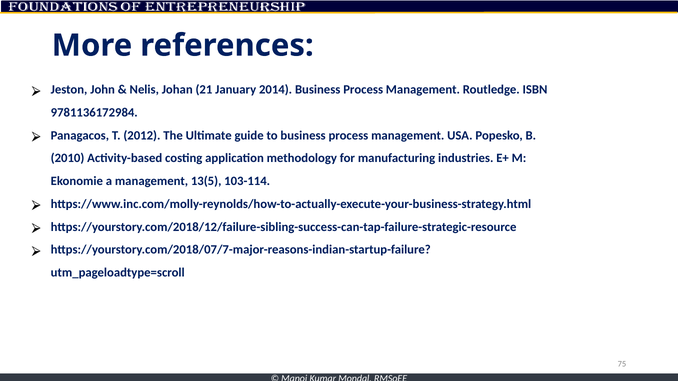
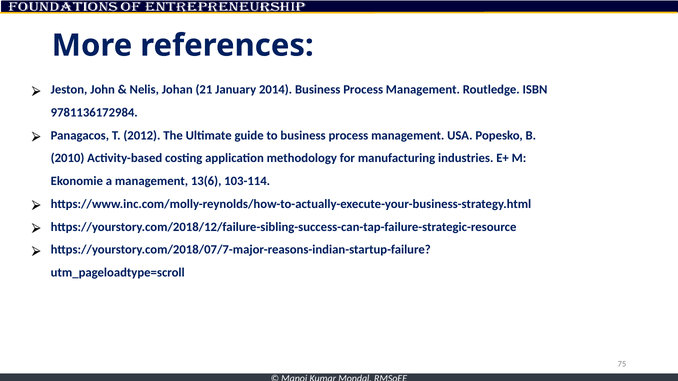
13(5: 13(5 -> 13(6
